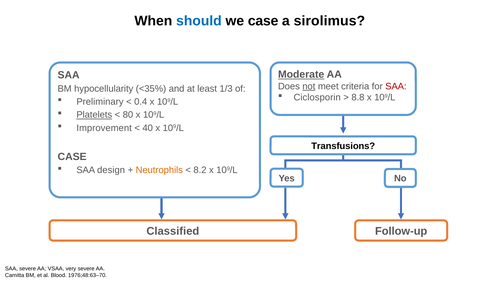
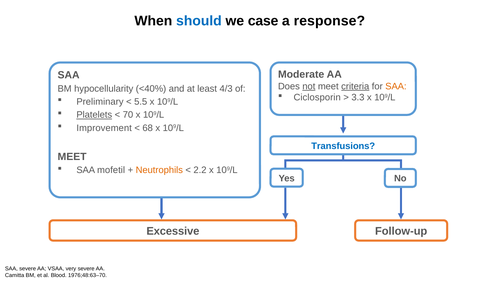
sirolimus: sirolimus -> response
Moderate underline: present -> none
criteria underline: none -> present
SAA at (396, 86) colour: red -> orange
<35%: <35% -> <40%
1/3: 1/3 -> 4/3
8.8: 8.8 -> 3.3
0.4: 0.4 -> 5.5
80: 80 -> 70
40: 40 -> 68
Transfusions colour: black -> blue
CASE at (72, 157): CASE -> MEET
design: design -> mofetil
8.2: 8.2 -> 2.2
Classified: Classified -> Excessive
